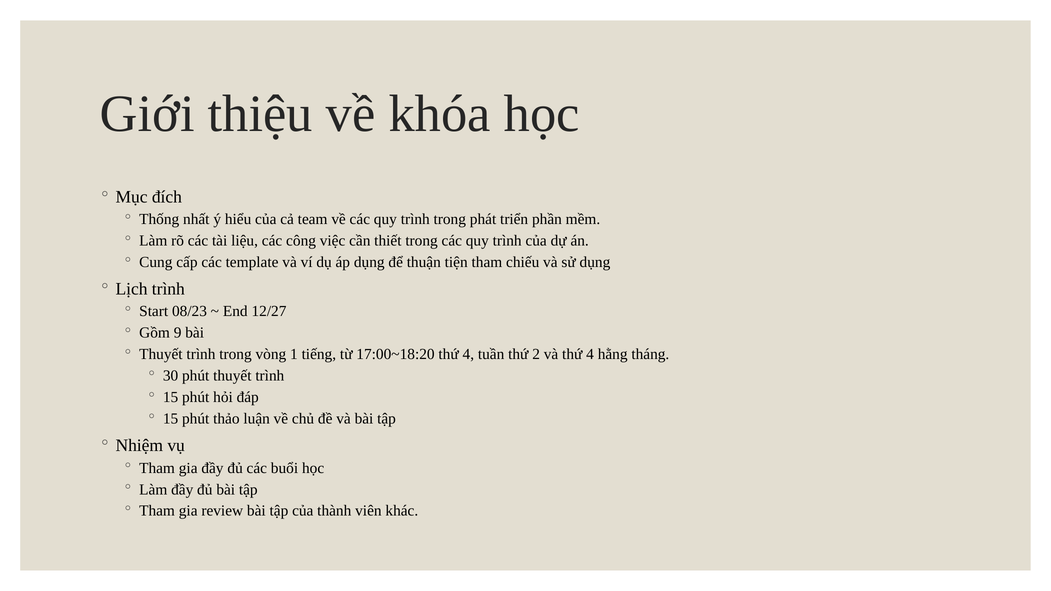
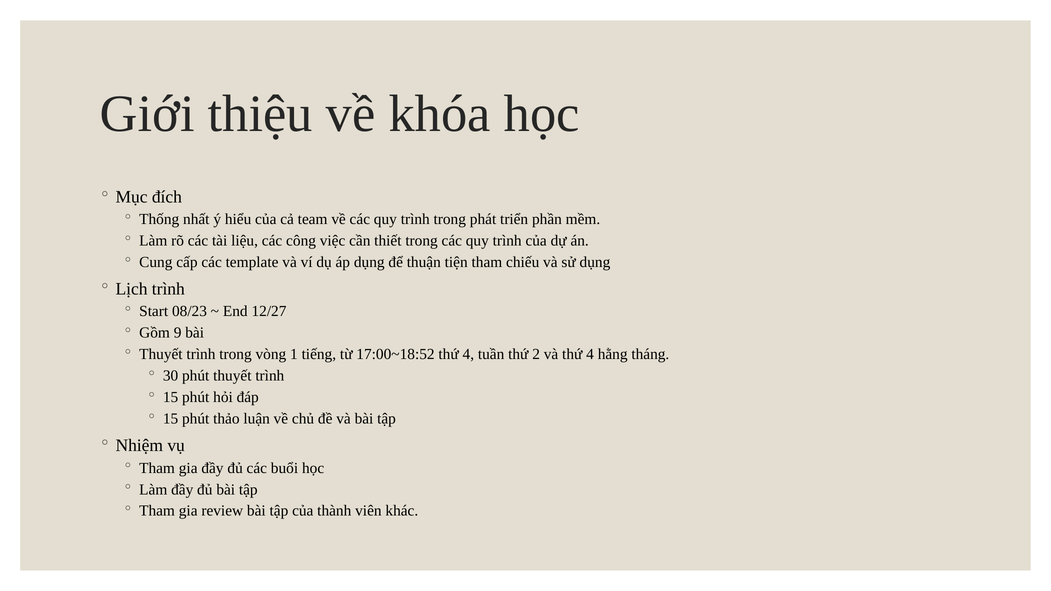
17:00~18:20: 17:00~18:20 -> 17:00~18:52
